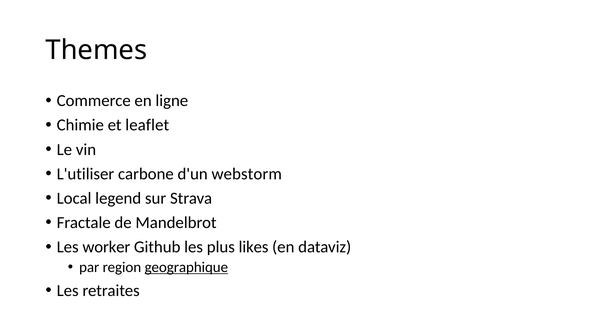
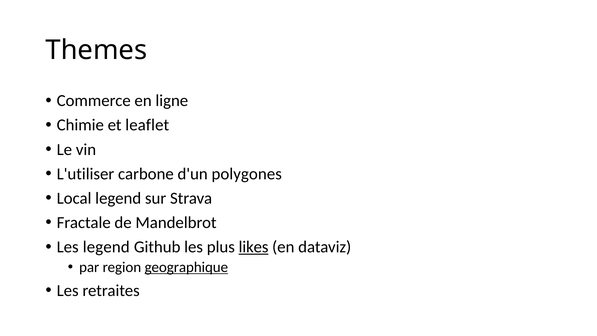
webstorm: webstorm -> polygones
Les worker: worker -> legend
likes underline: none -> present
